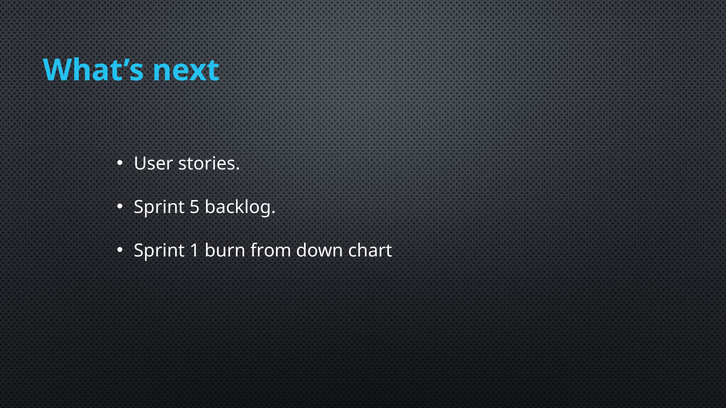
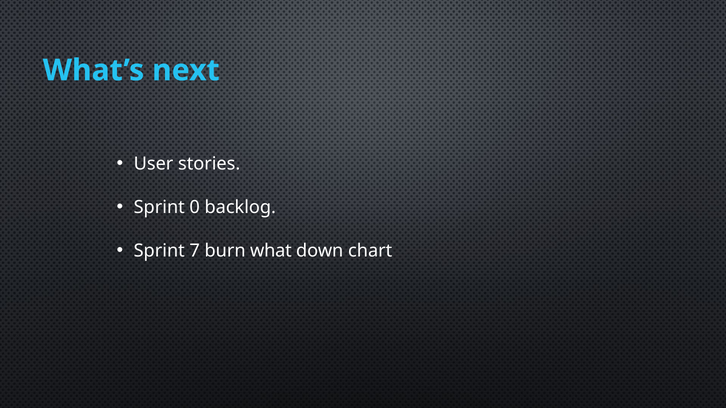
5: 5 -> 0
1: 1 -> 7
from: from -> what
